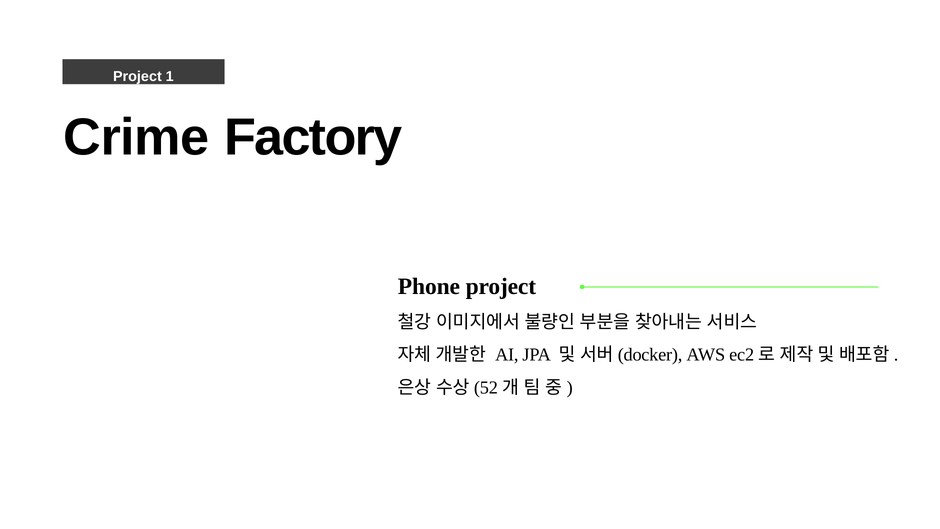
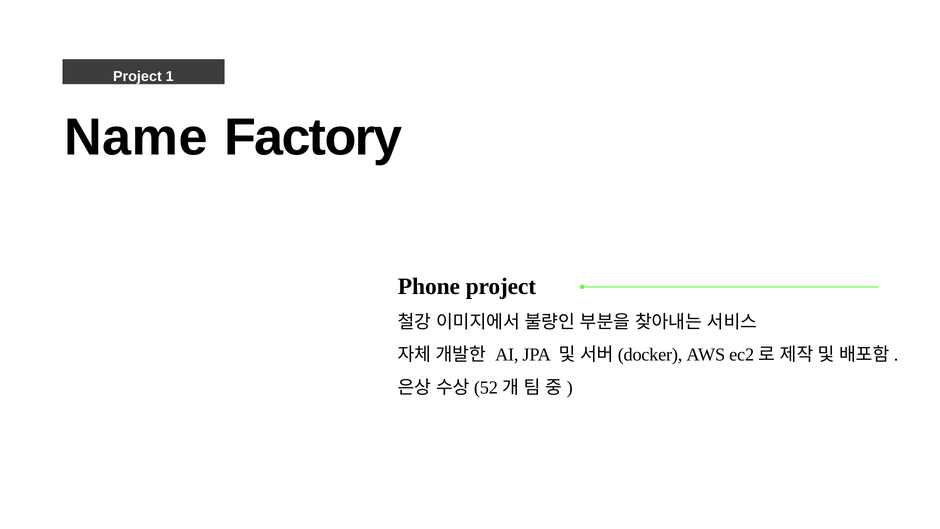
Crime: Crime -> Name
